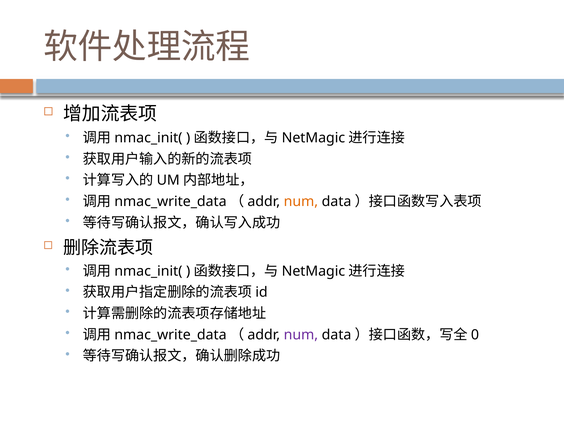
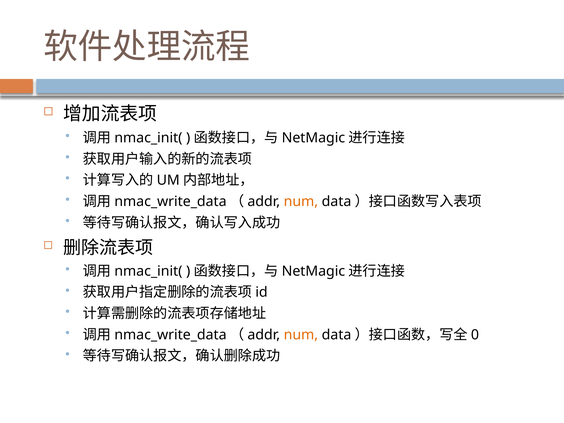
num at (301, 335) colour: purple -> orange
